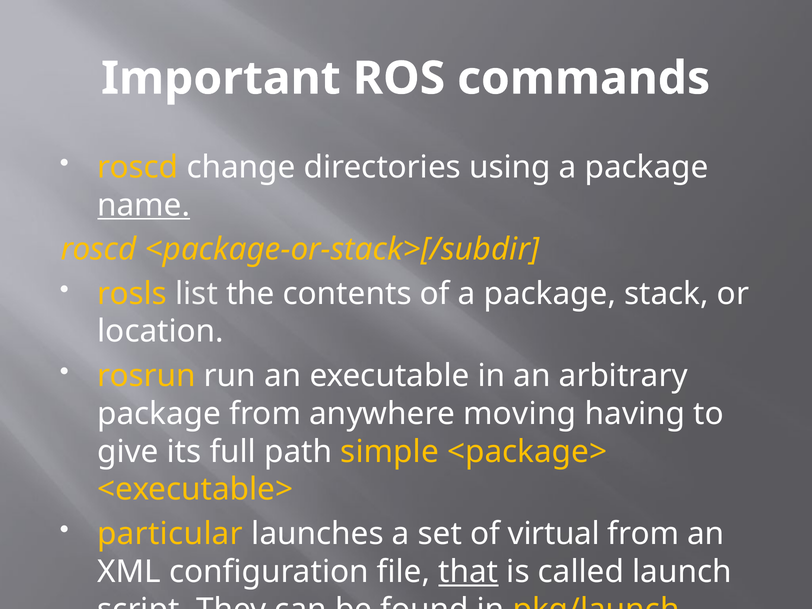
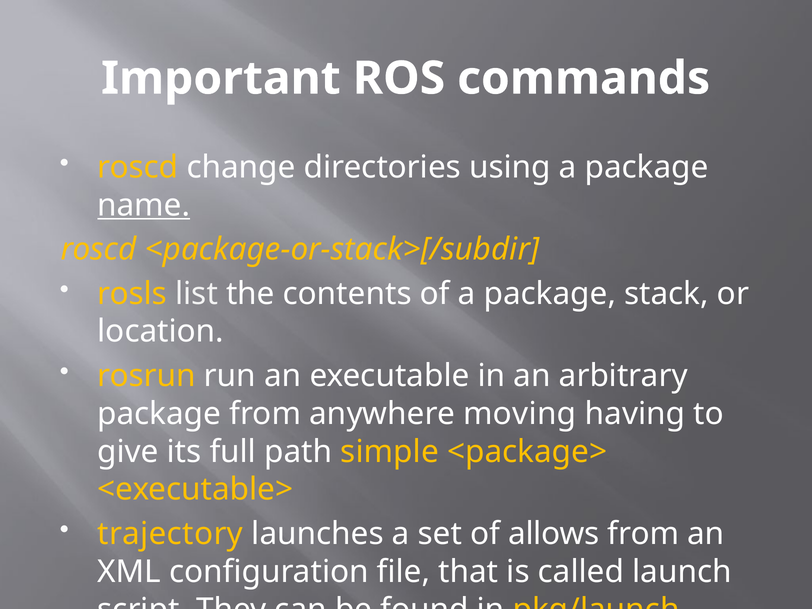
particular: particular -> trajectory
virtual: virtual -> allows
that underline: present -> none
